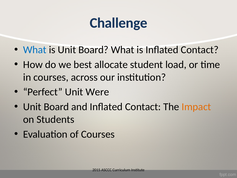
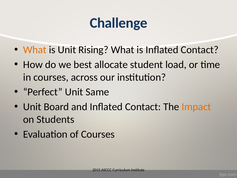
What at (35, 50) colour: blue -> orange
is Unit Board: Board -> Rising
Were: Were -> Same
